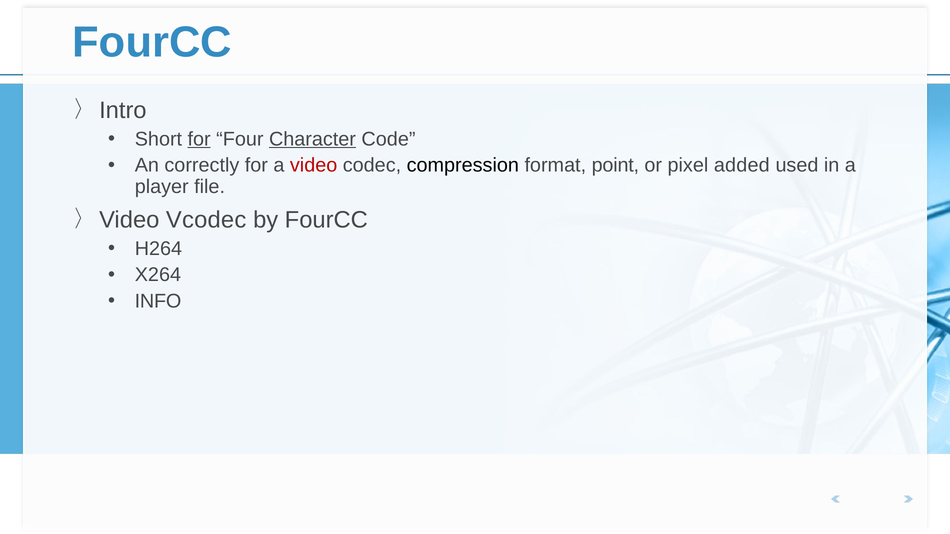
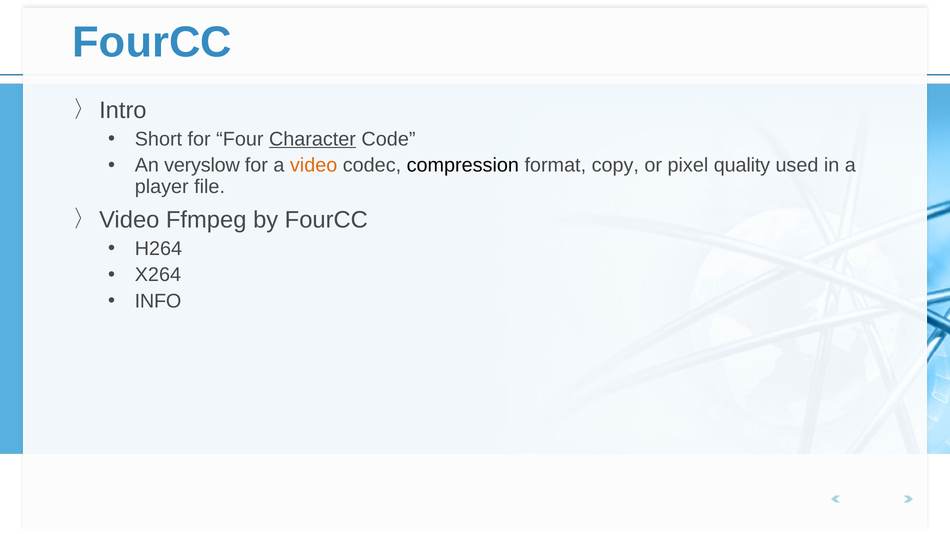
for at (199, 139) underline: present -> none
correctly: correctly -> veryslow
video colour: red -> orange
point: point -> copy
added: added -> quality
Vcodec: Vcodec -> Ffmpeg
